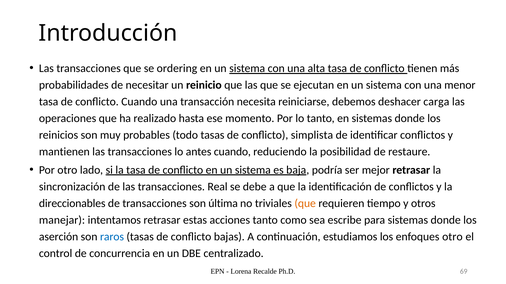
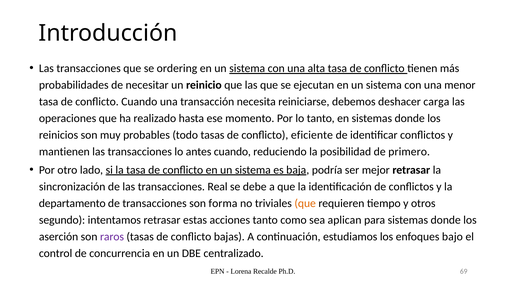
simplista: simplista -> eficiente
restaure: restaure -> primero
direccionables: direccionables -> departamento
última: última -> forma
manejar: manejar -> segundo
escribe: escribe -> aplican
raros colour: blue -> purple
enfoques otro: otro -> bajo
